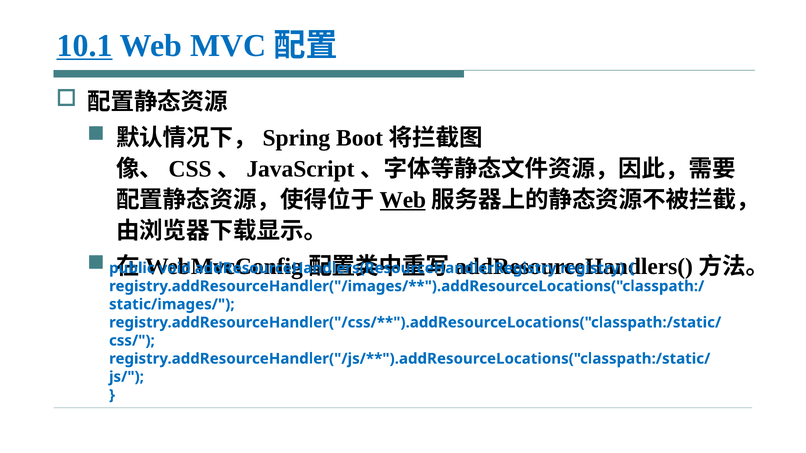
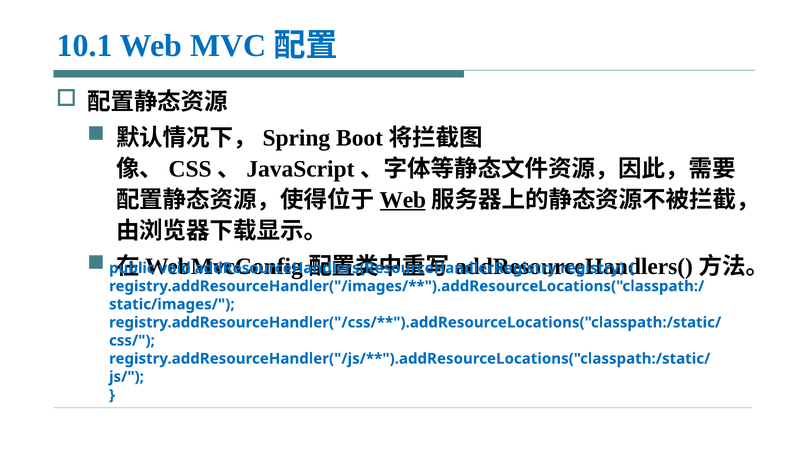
10.1 underline: present -> none
